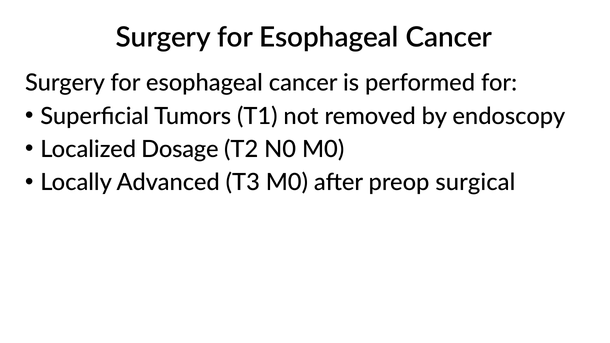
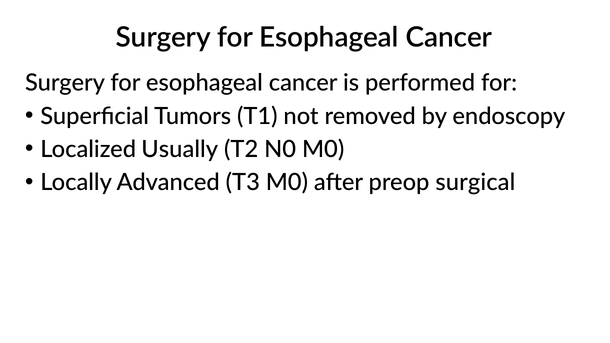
Dosage: Dosage -> Usually
